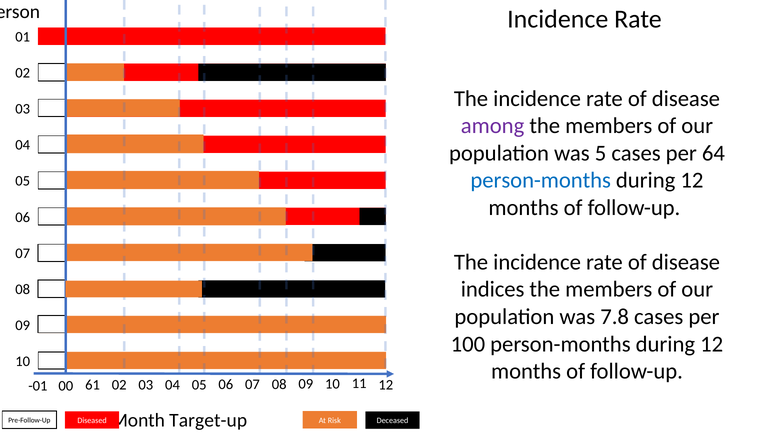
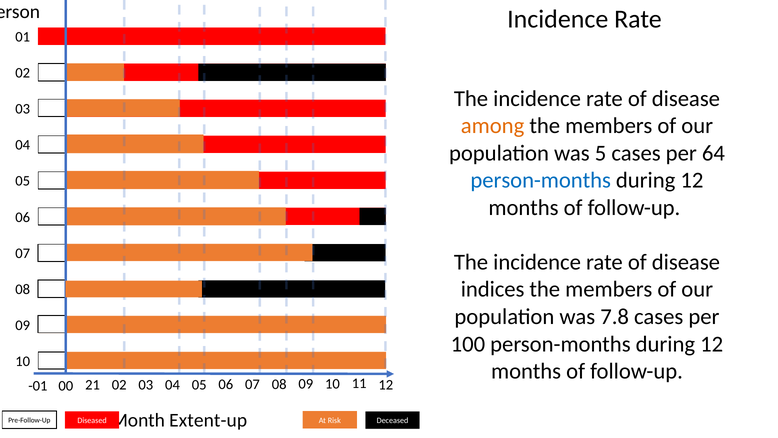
among colour: purple -> orange
61: 61 -> 21
Target-up: Target-up -> Extent-up
